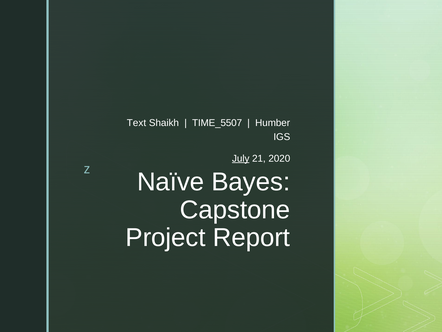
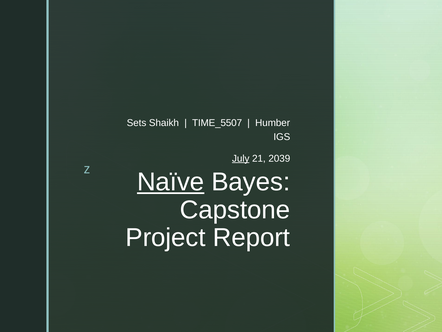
Text: Text -> Sets
2020: 2020 -> 2039
Naïve underline: none -> present
